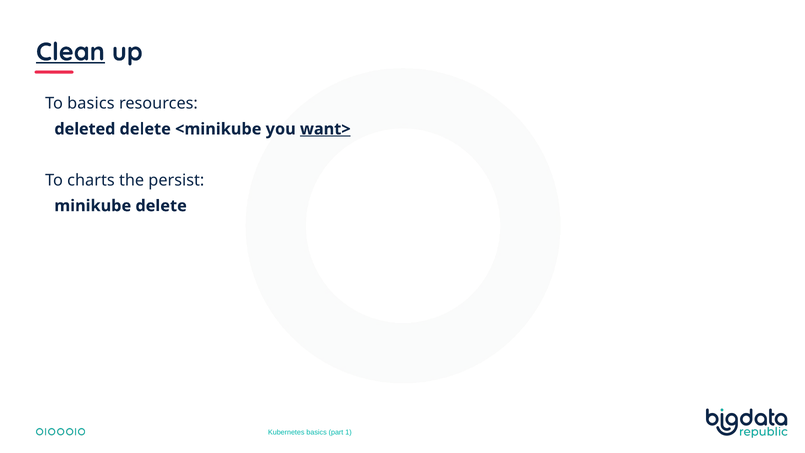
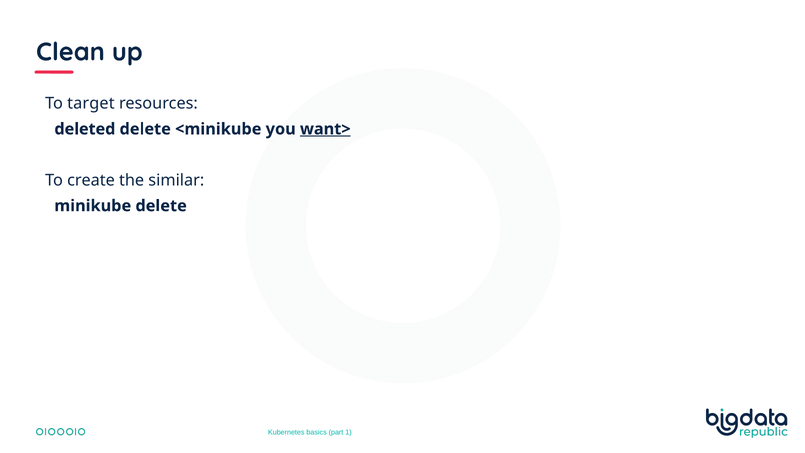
Clean underline: present -> none
To basics: basics -> target
charts: charts -> create
persist: persist -> similar
